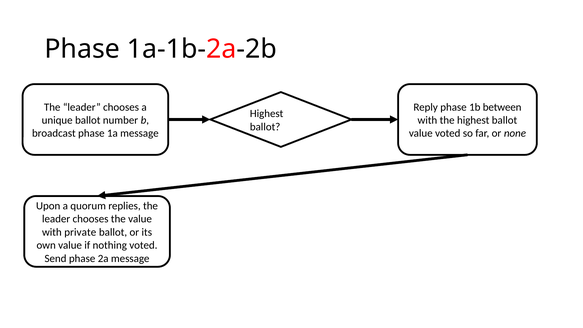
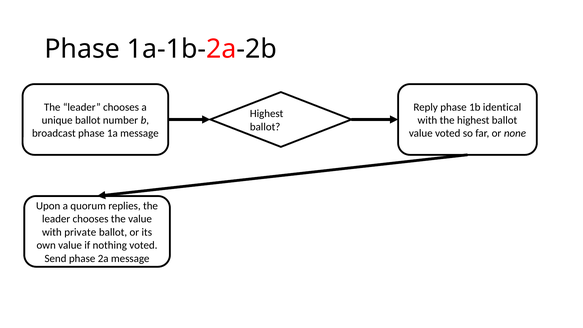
between: between -> identical
